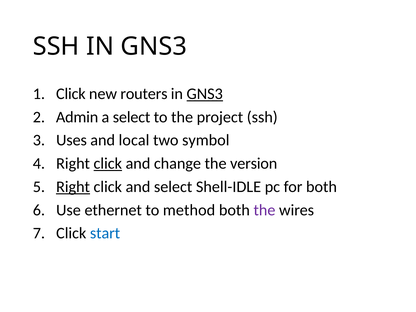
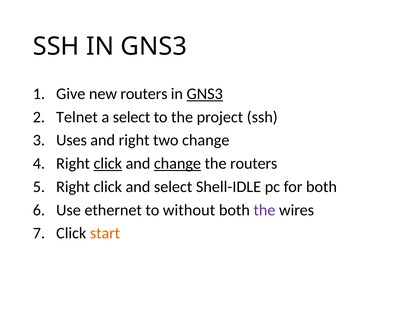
Click at (71, 94): Click -> Give
Admin: Admin -> Telnet
and local: local -> right
two symbol: symbol -> change
change at (177, 164) underline: none -> present
the version: version -> routers
Right at (73, 187) underline: present -> none
method: method -> without
start colour: blue -> orange
